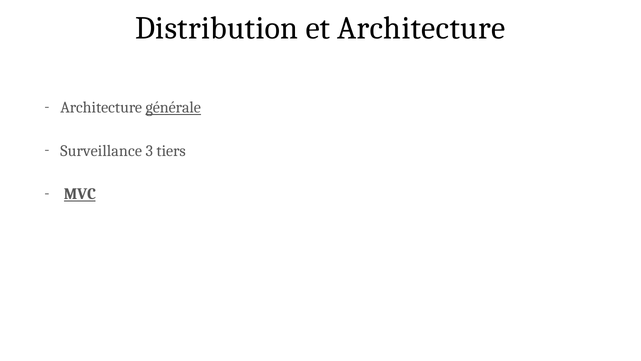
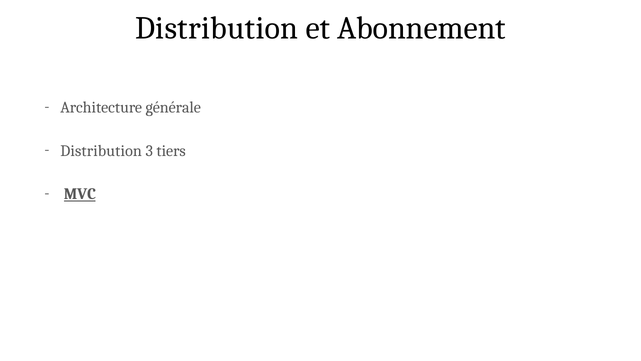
et Architecture: Architecture -> Abonnement
générale underline: present -> none
Surveillance at (101, 151): Surveillance -> Distribution
